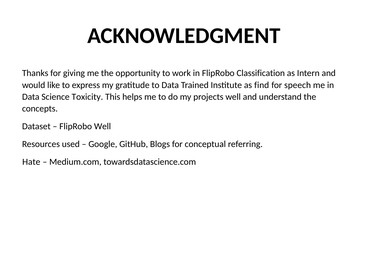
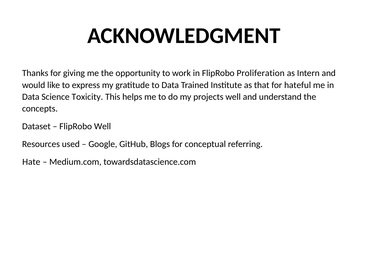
Classification: Classification -> Proliferation
find: find -> that
speech: speech -> hateful
